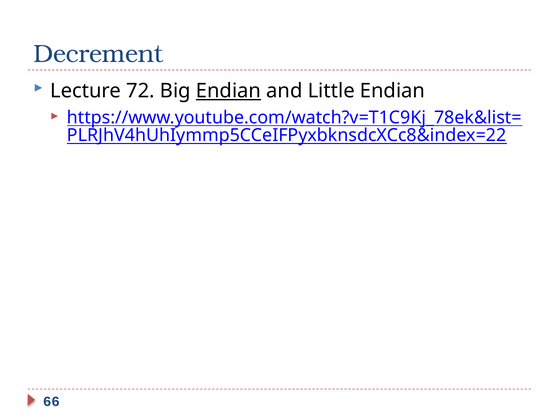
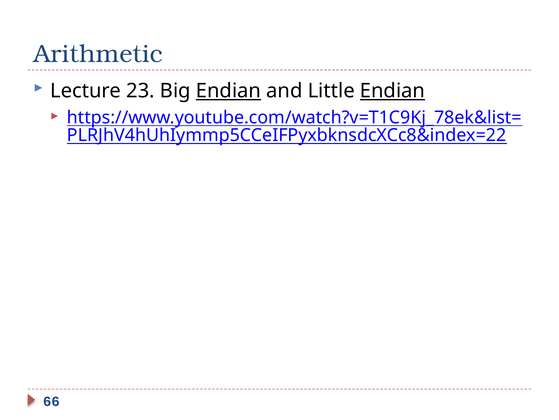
Decrement: Decrement -> Arithmetic
72: 72 -> 23
Endian at (392, 91) underline: none -> present
